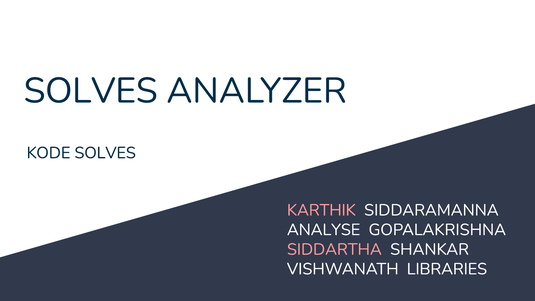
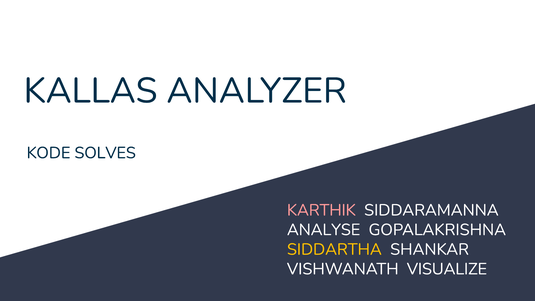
SOLVES at (91, 91): SOLVES -> KALLAS
SIDDARTHA colour: pink -> yellow
LIBRARIES: LIBRARIES -> VISUALIZE
